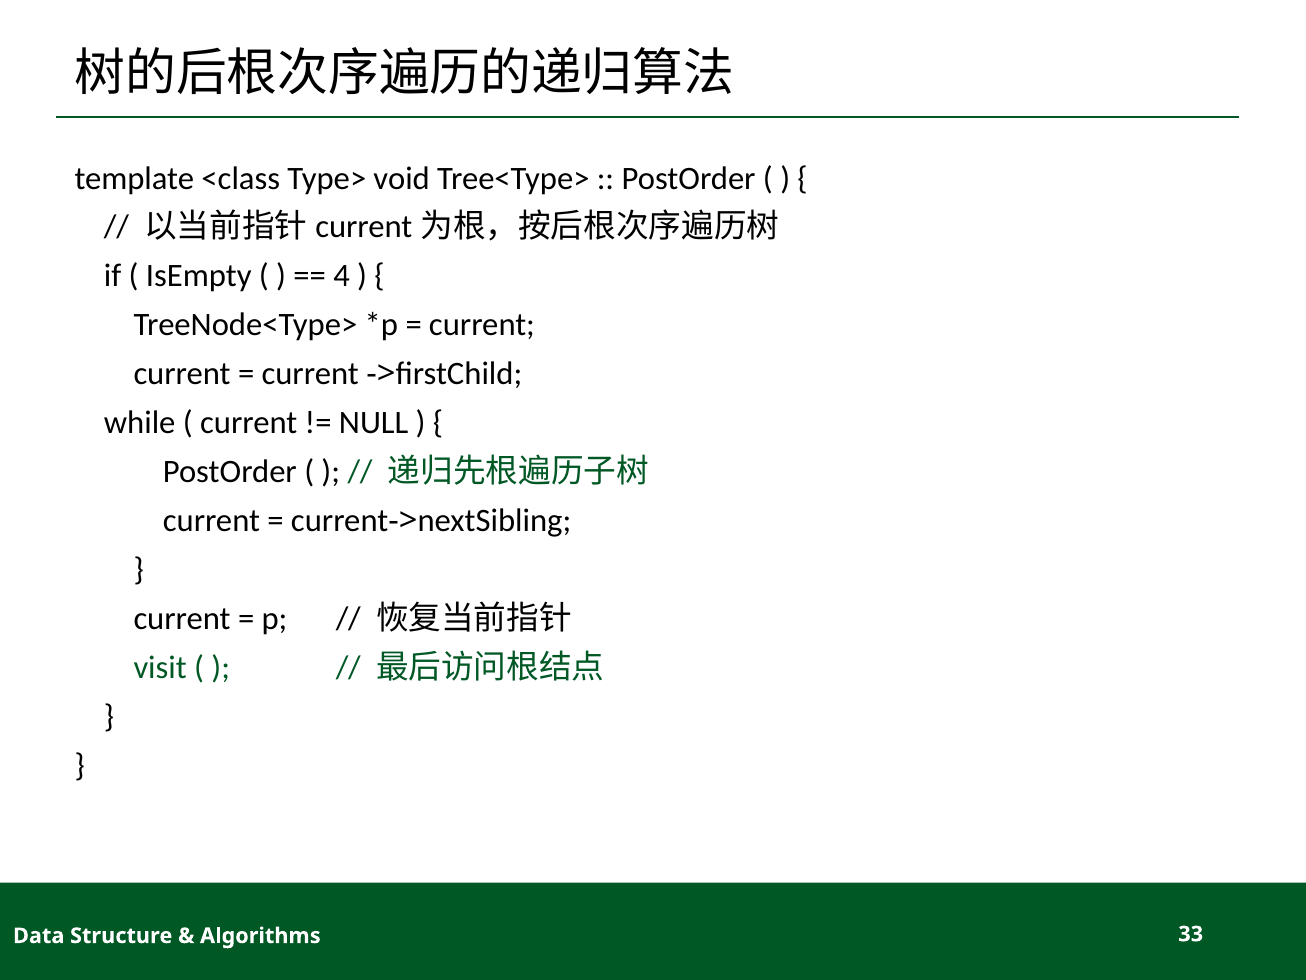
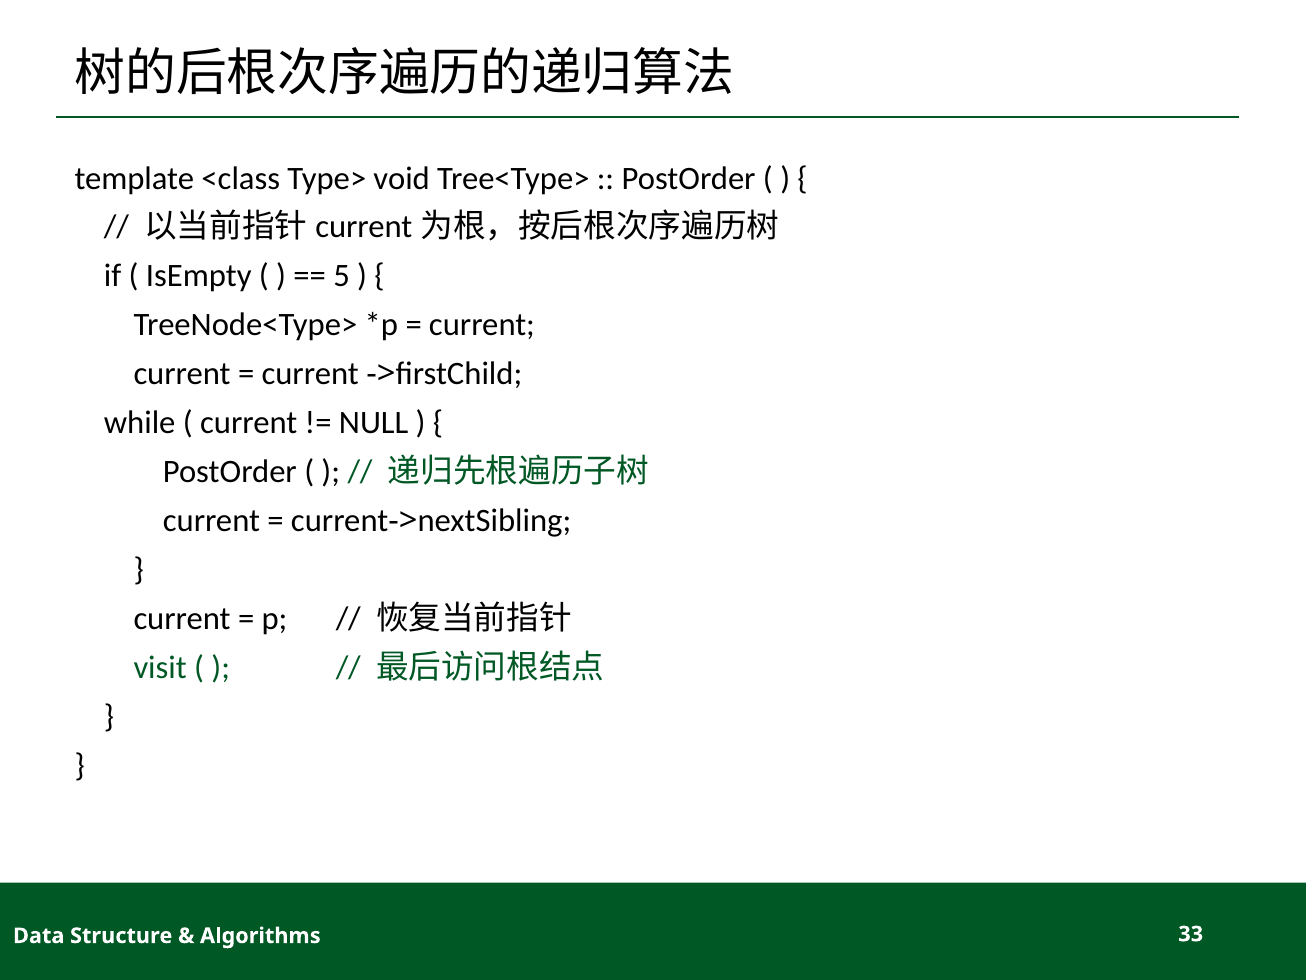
4: 4 -> 5
